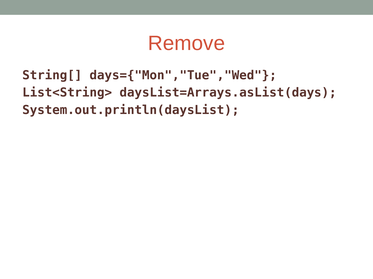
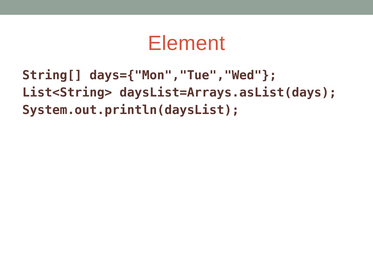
Remove: Remove -> Element
